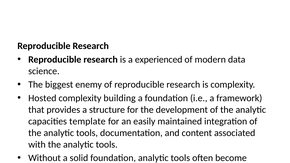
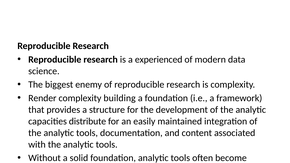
Hosted: Hosted -> Render
template: template -> distribute
